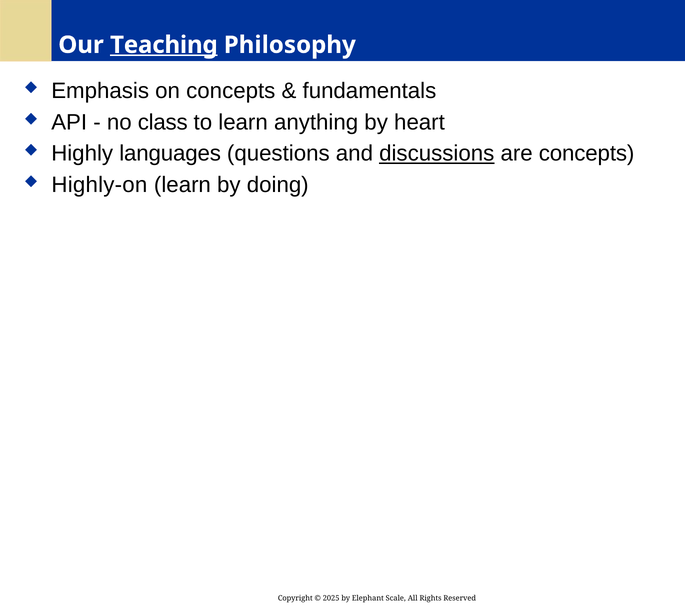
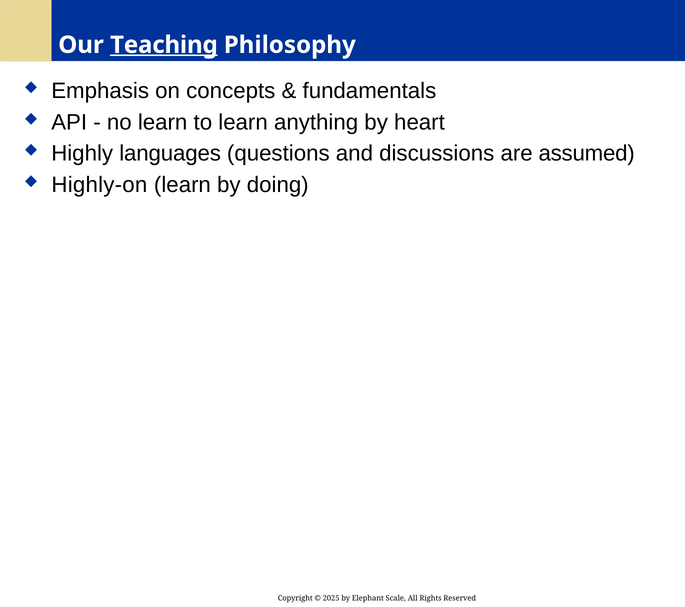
no class: class -> learn
discussions underline: present -> none
are concepts: concepts -> assumed
